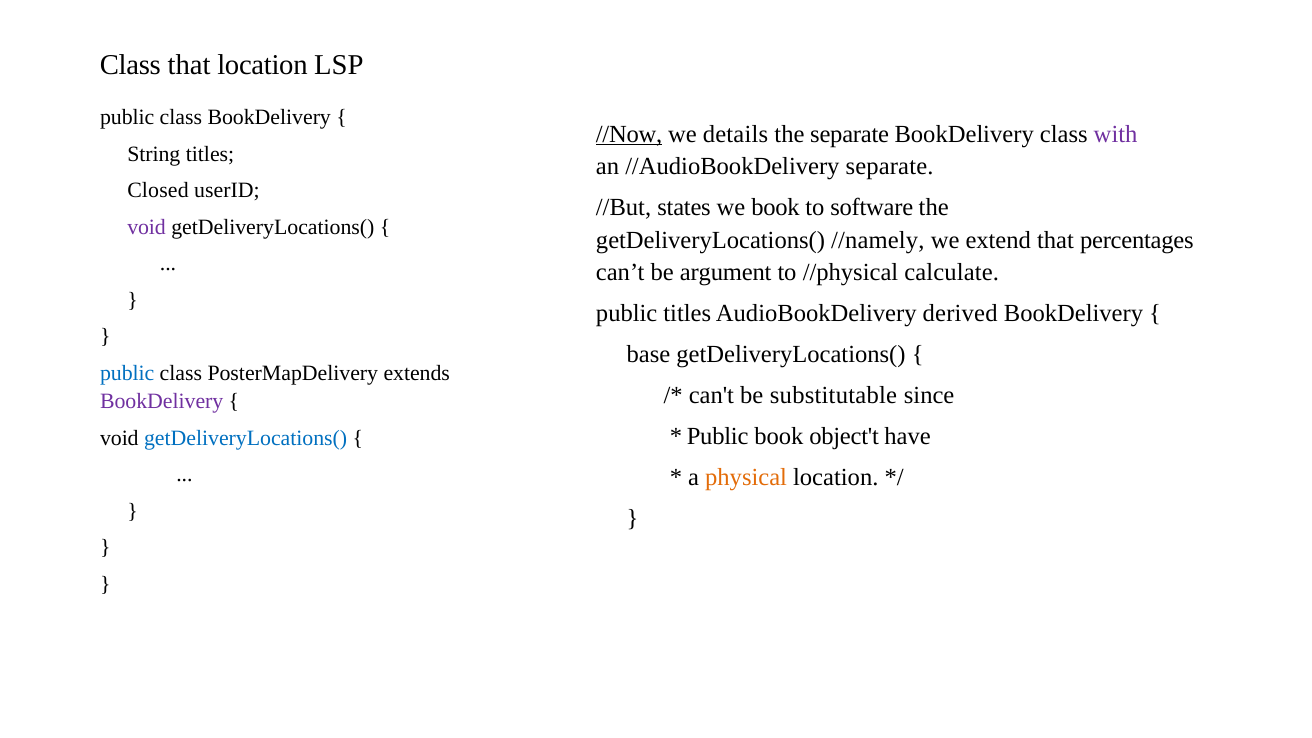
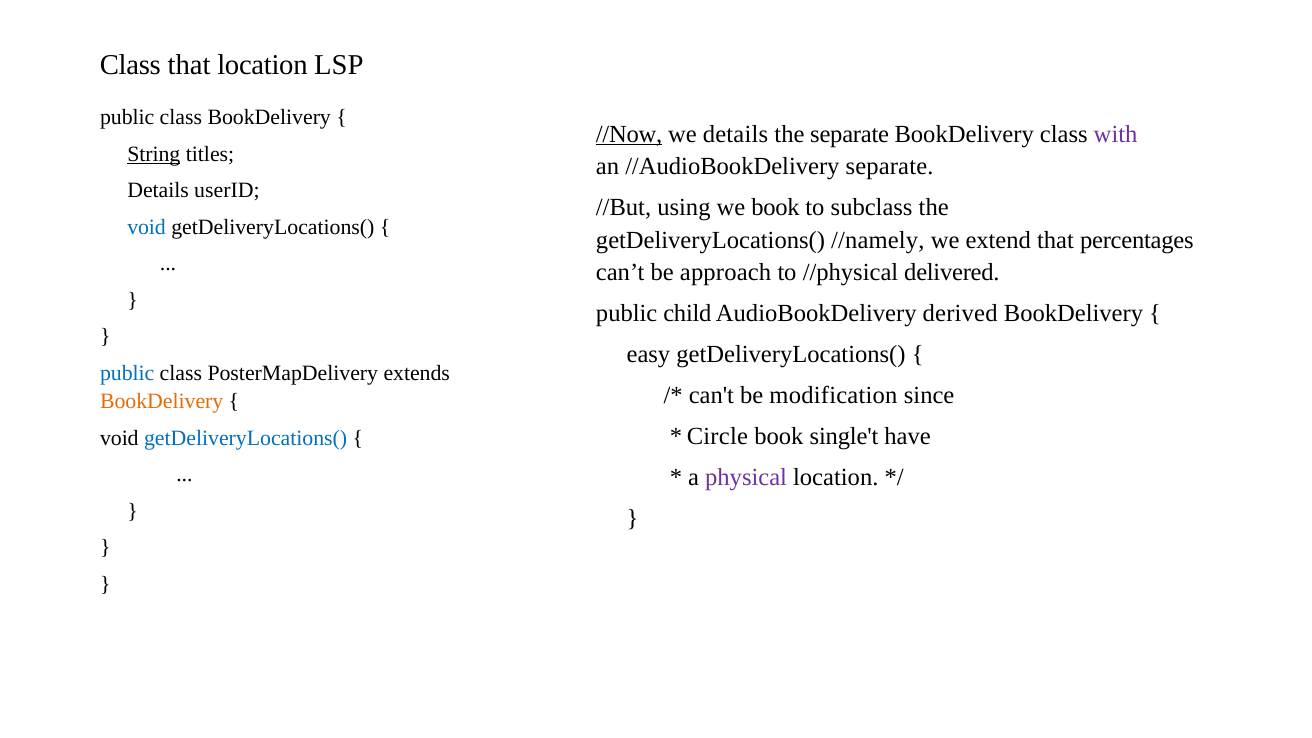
String underline: none -> present
Closed at (158, 190): Closed -> Details
states: states -> using
software: software -> subclass
void at (147, 227) colour: purple -> blue
argument: argument -> approach
calculate: calculate -> delivered
public titles: titles -> child
base: base -> easy
substitutable: substitutable -> modification
BookDelivery at (162, 402) colour: purple -> orange
Public at (718, 437): Public -> Circle
object't: object't -> single't
physical colour: orange -> purple
